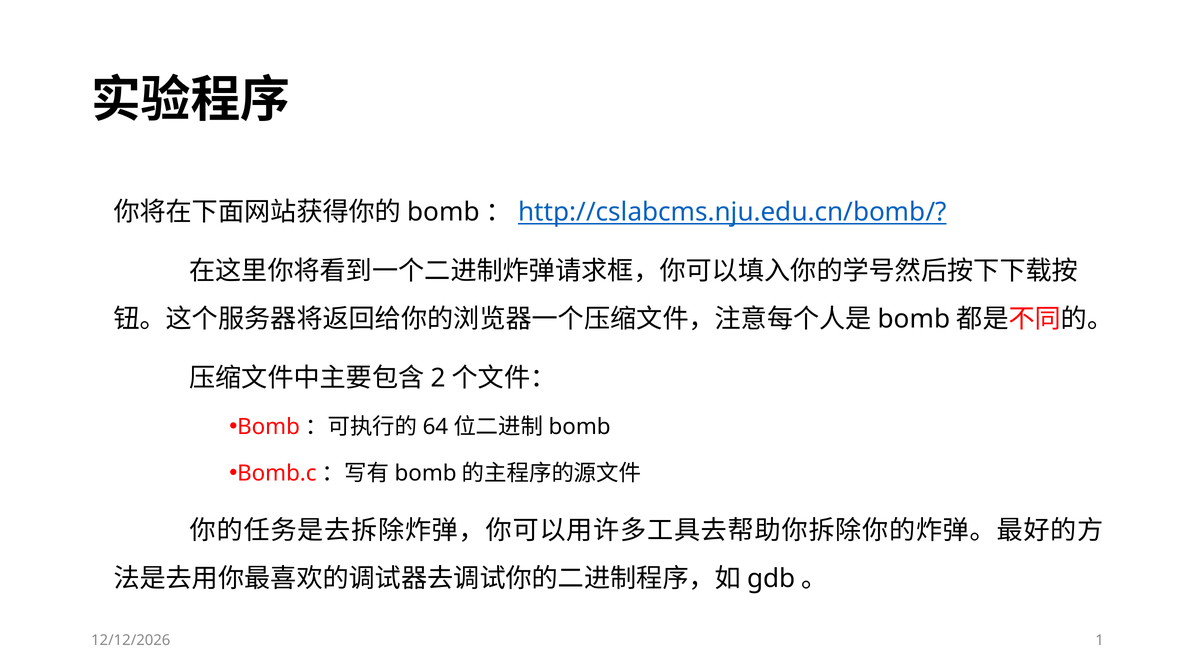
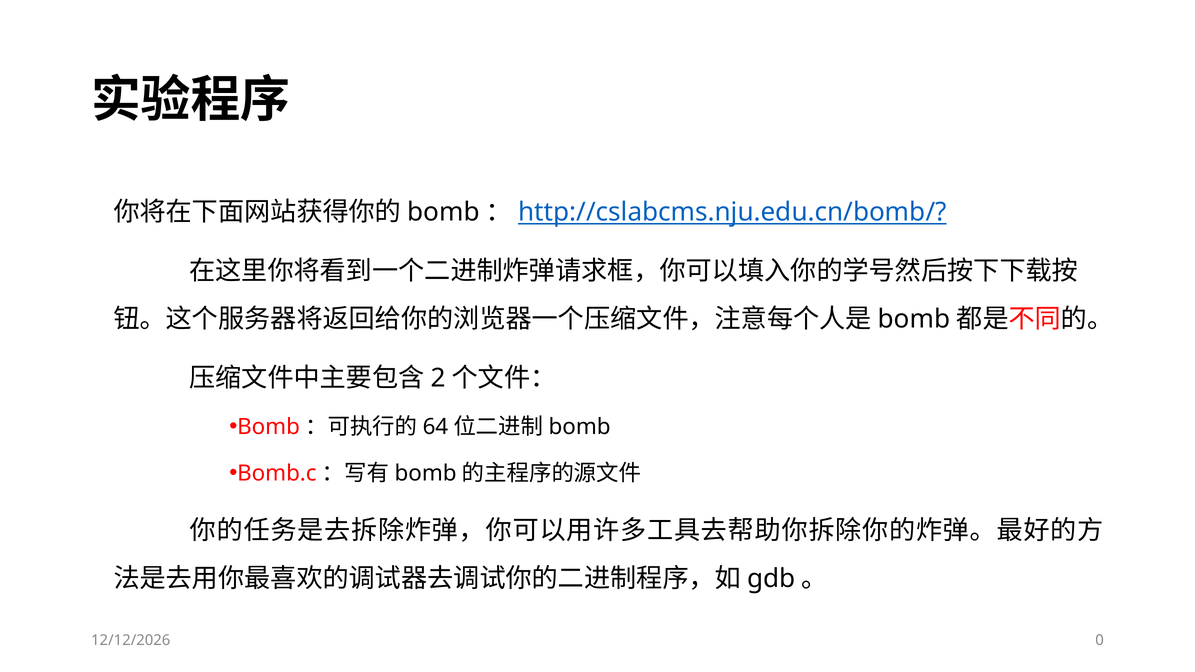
1: 1 -> 0
